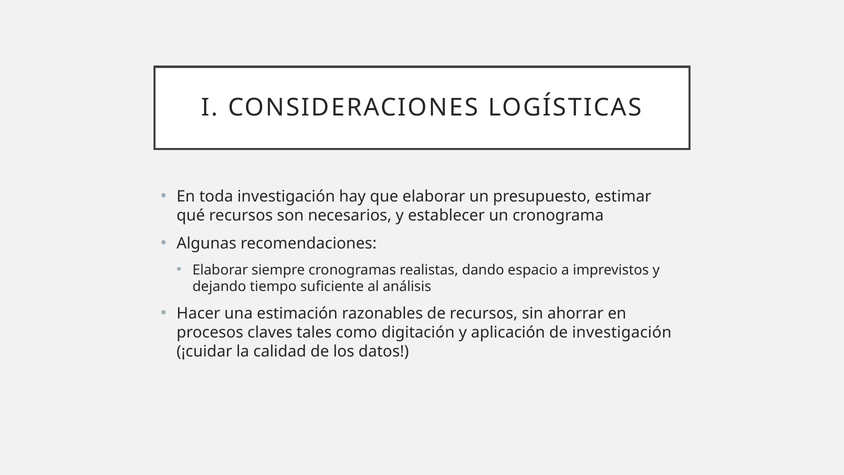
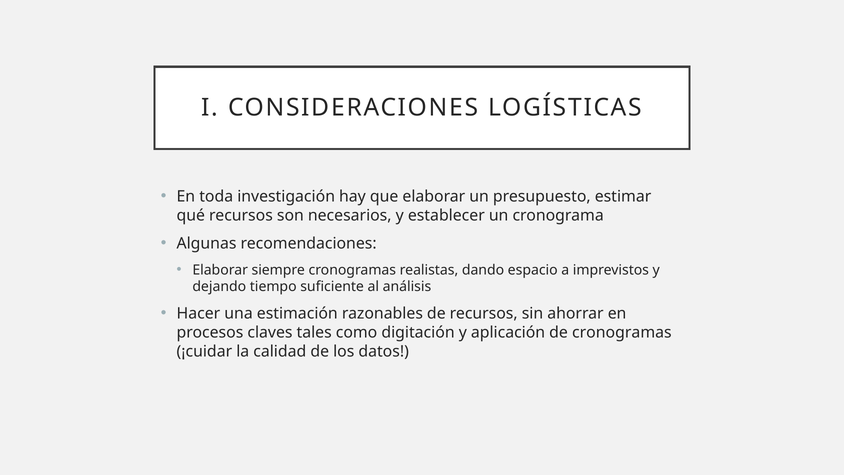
de investigación: investigación -> cronogramas
